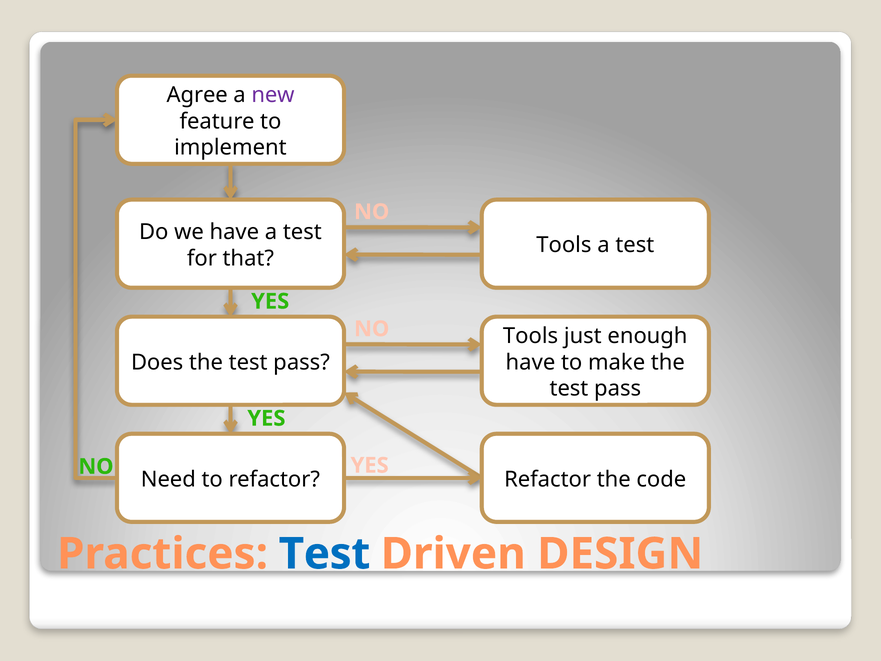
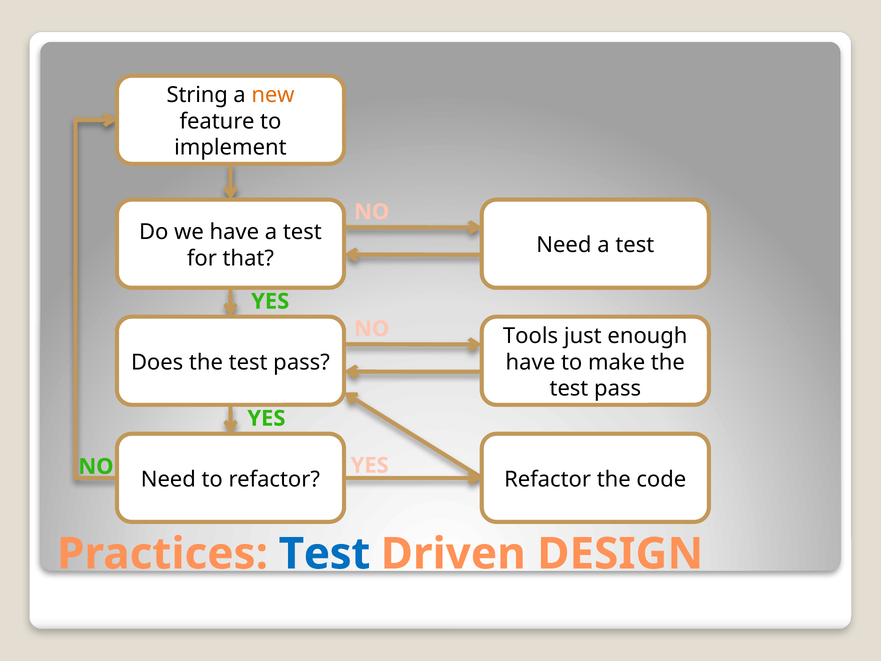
Agree: Agree -> String
new colour: purple -> orange
Tools at (564, 245): Tools -> Need
